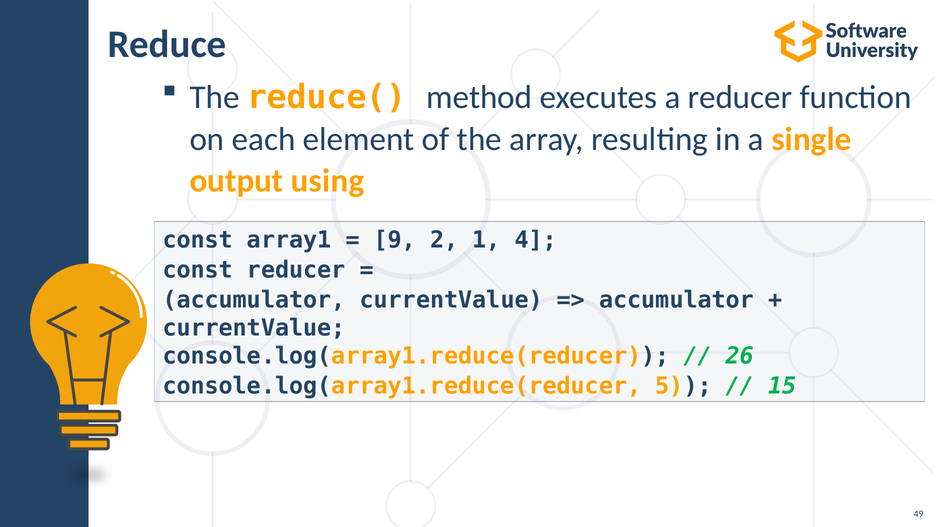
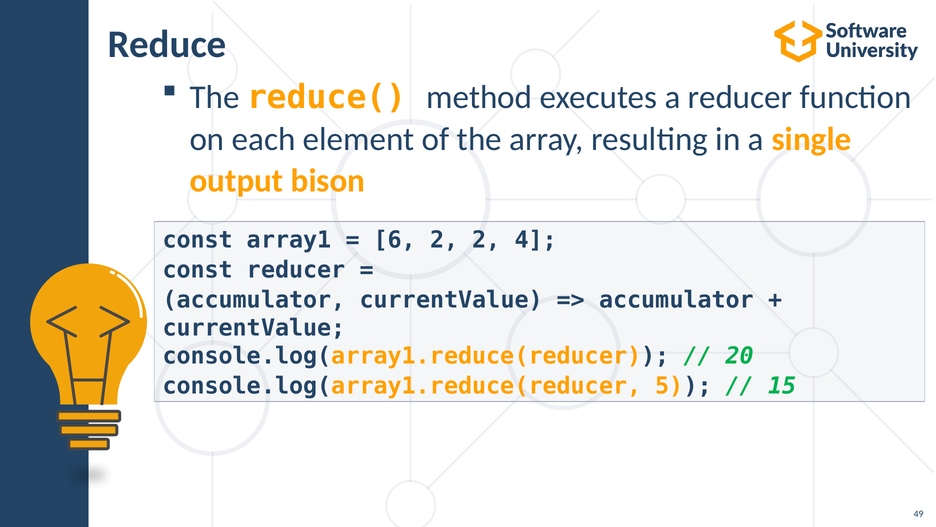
using: using -> bison
9: 9 -> 6
2 1: 1 -> 2
26: 26 -> 20
